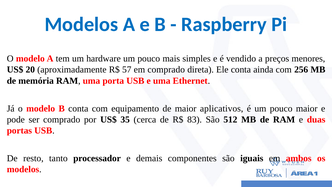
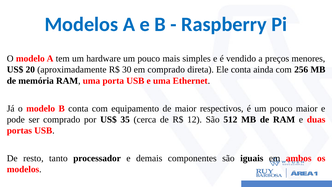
57: 57 -> 30
aplicativos: aplicativos -> respectivos
83: 83 -> 12
